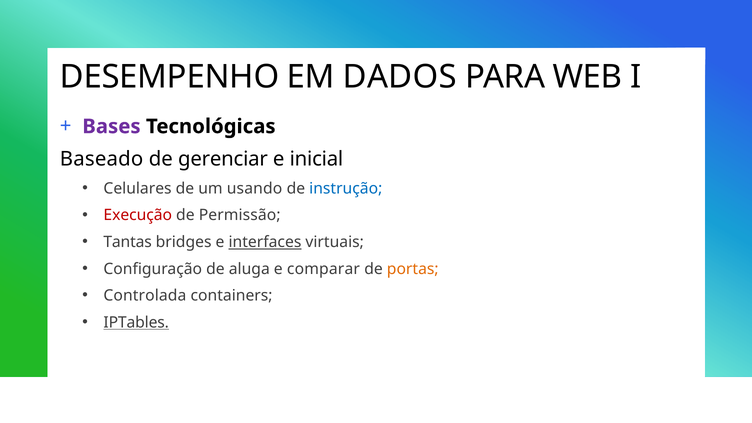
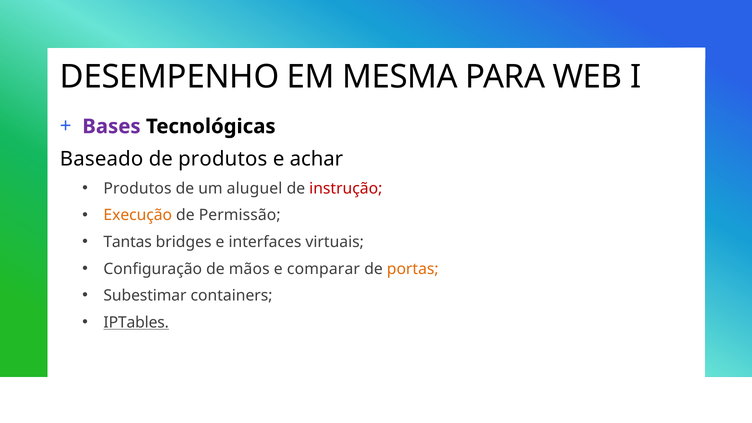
DADOS: DADOS -> MESMA
de gerenciar: gerenciar -> produtos
inicial: inicial -> achar
Celulares at (138, 188): Celulares -> Produtos
usando: usando -> aluguel
instrução colour: blue -> red
Execução colour: red -> orange
interfaces underline: present -> none
aluga: aluga -> mãos
Controlada: Controlada -> Subestimar
